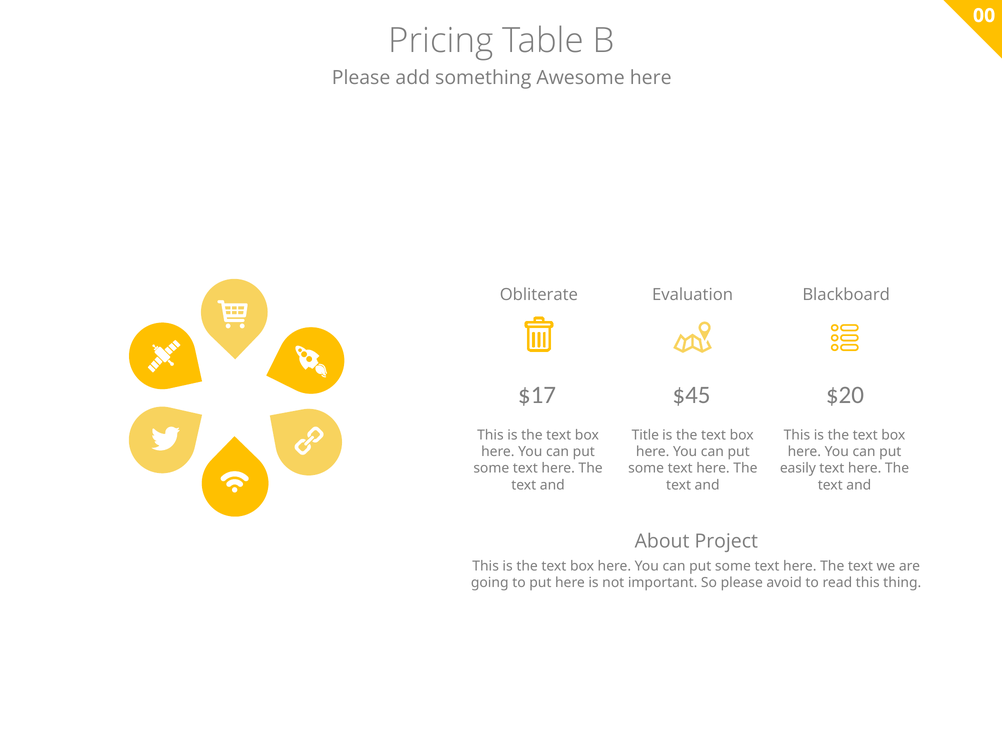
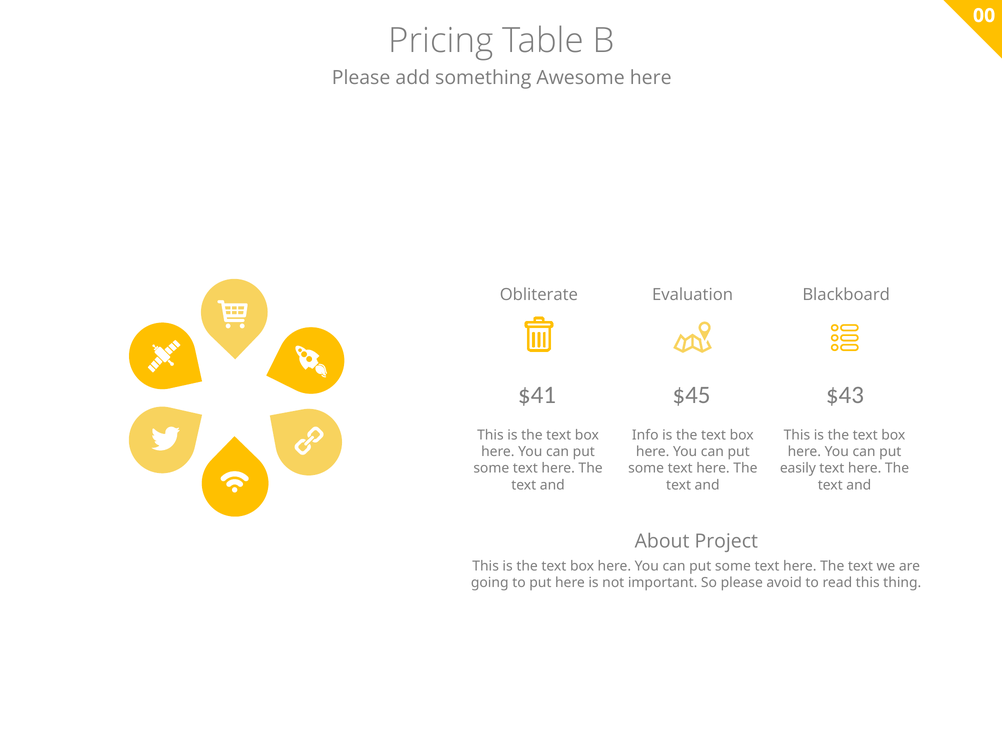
$17: $17 -> $41
$20: $20 -> $43
Title: Title -> Info
